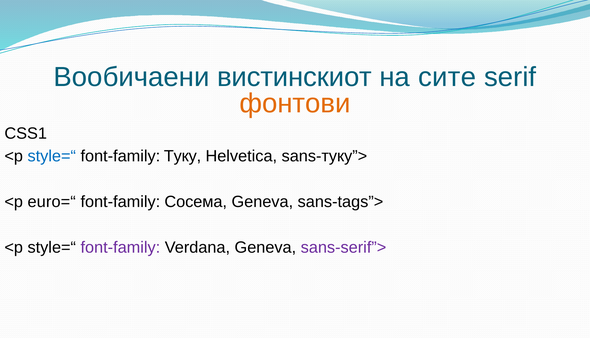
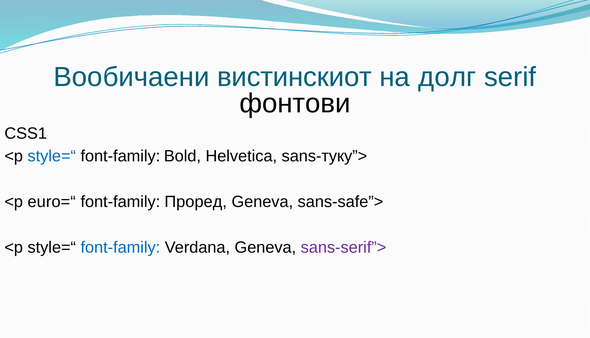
сите: сите -> долг
фонтови colour: orange -> black
Туку: Туку -> Bold
Сосема: Сосема -> Проред
sans-tags”>: sans-tags”> -> sans-safe”>
font-family at (120, 248) colour: purple -> blue
